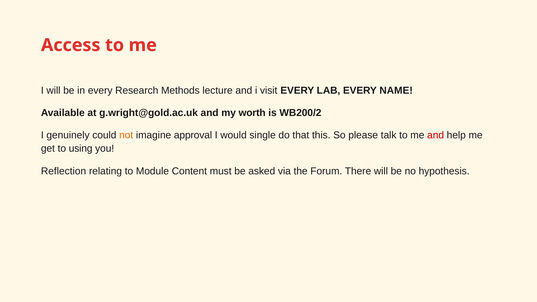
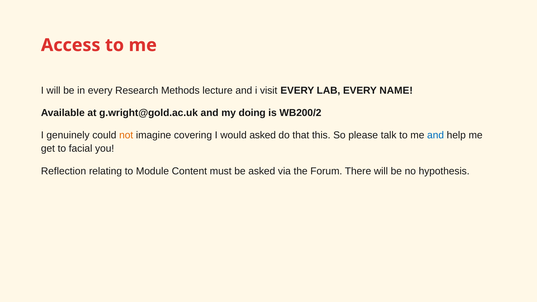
worth: worth -> doing
approval: approval -> covering
would single: single -> asked
and at (436, 135) colour: red -> blue
using: using -> facial
